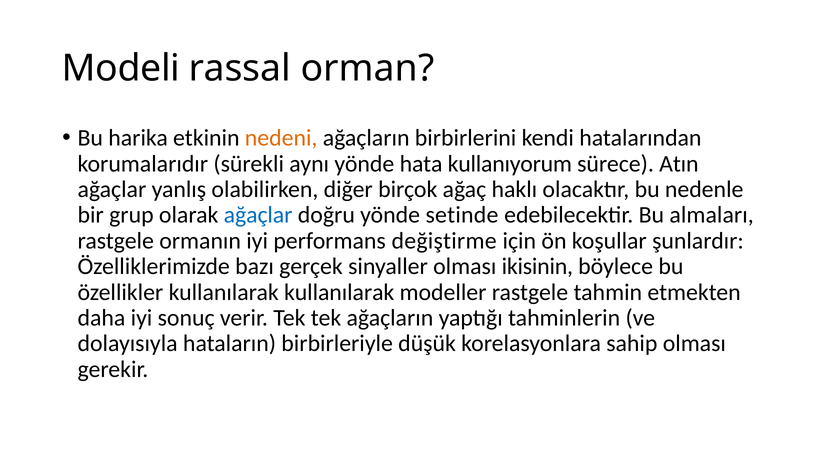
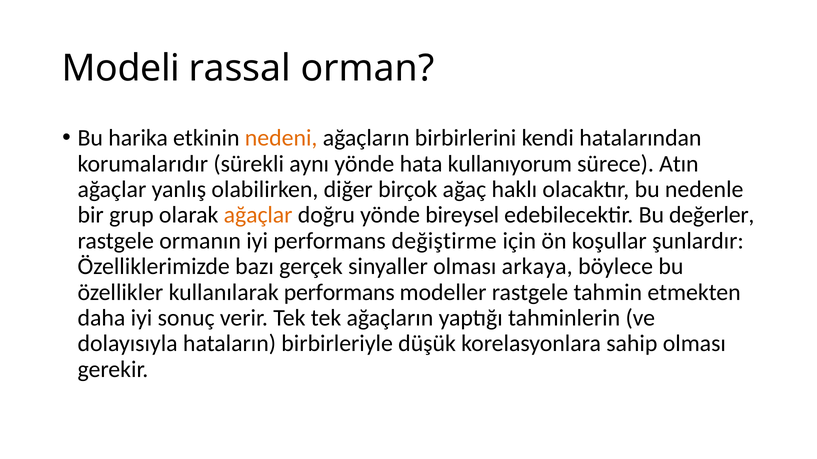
ağaçlar at (258, 215) colour: blue -> orange
setinde: setinde -> bireysel
almaları: almaları -> değerler
ikisinin: ikisinin -> arkaya
kullanılarak kullanılarak: kullanılarak -> performans
